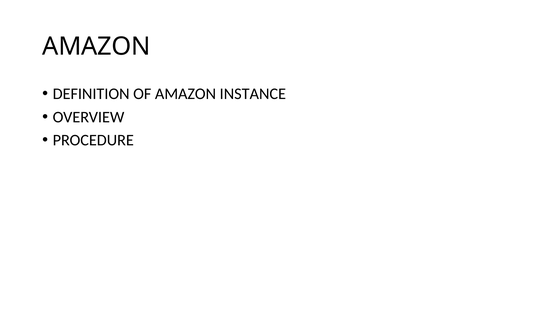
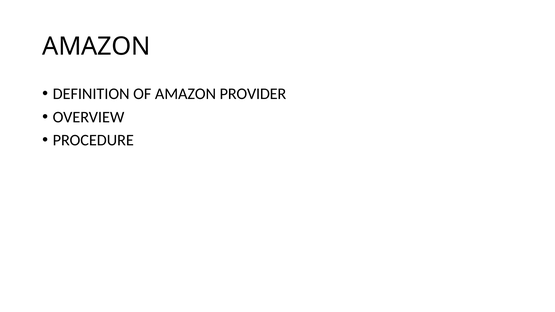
INSTANCE: INSTANCE -> PROVIDER
